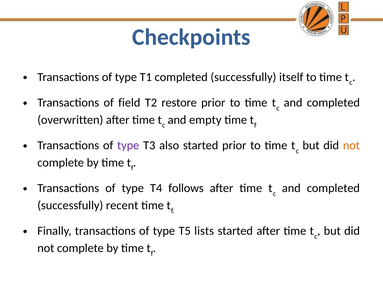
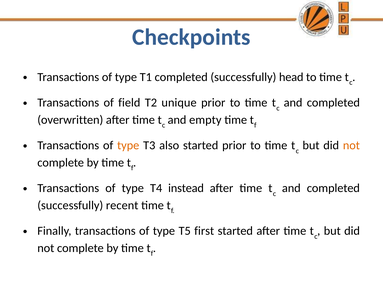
itself: itself -> head
restore: restore -> unique
type at (128, 146) colour: purple -> orange
follows: follows -> instead
lists: lists -> first
